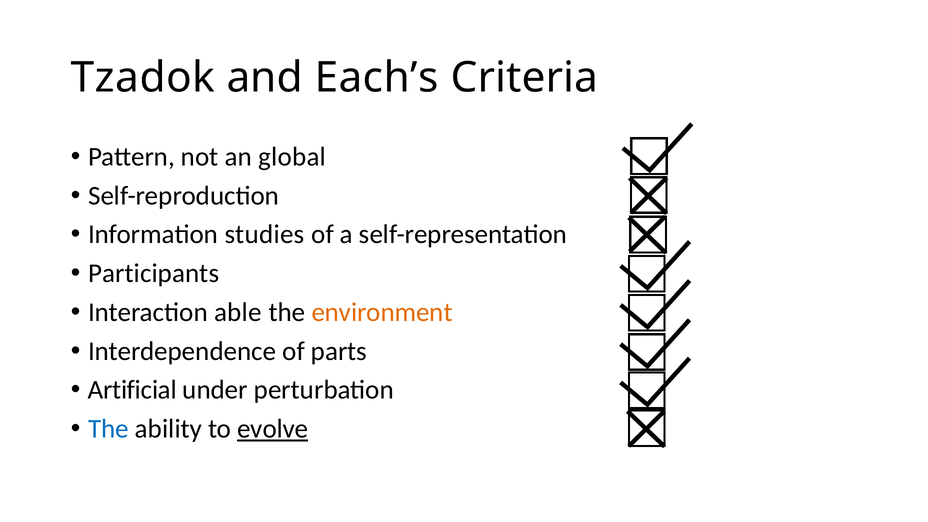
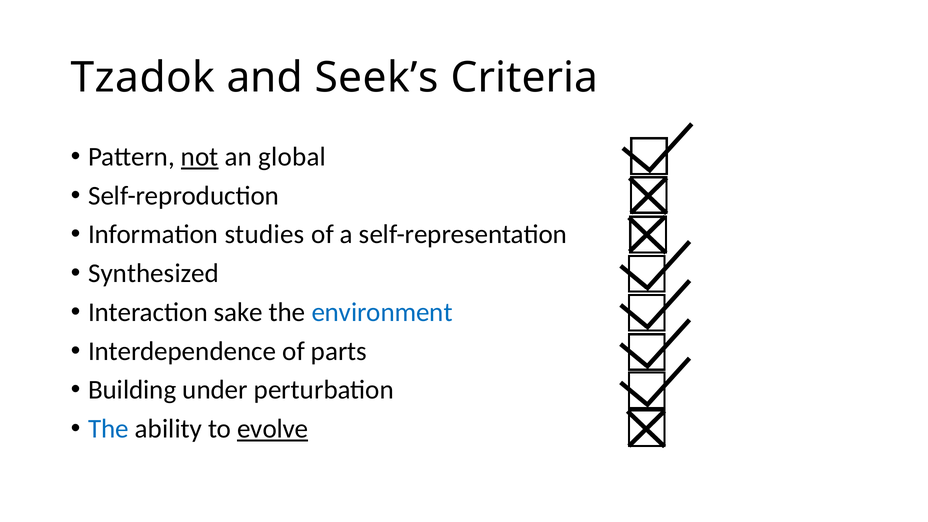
Each’s: Each’s -> Seek’s
not underline: none -> present
Participants: Participants -> Synthesized
able: able -> sake
environment colour: orange -> blue
Artificial: Artificial -> Building
